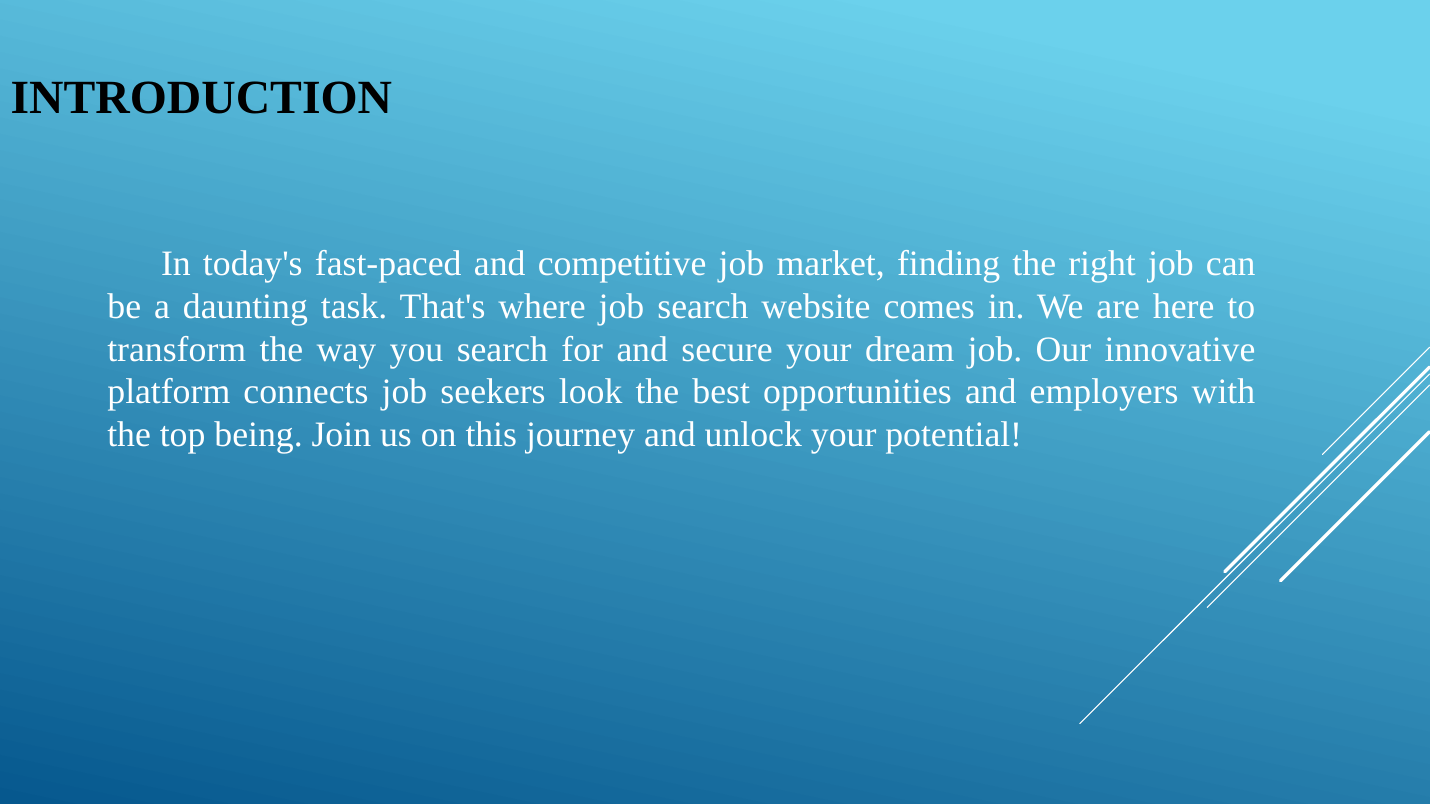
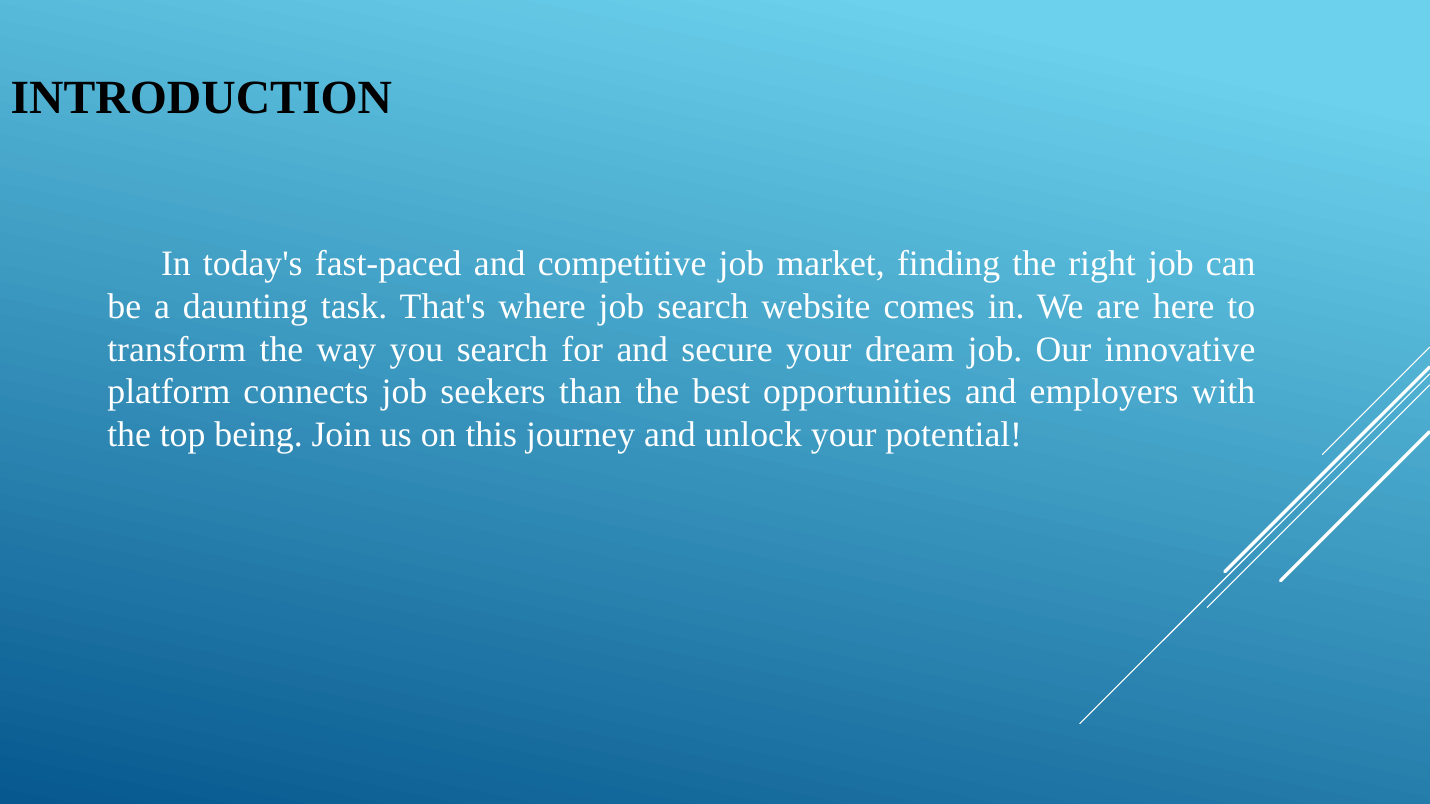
look: look -> than
